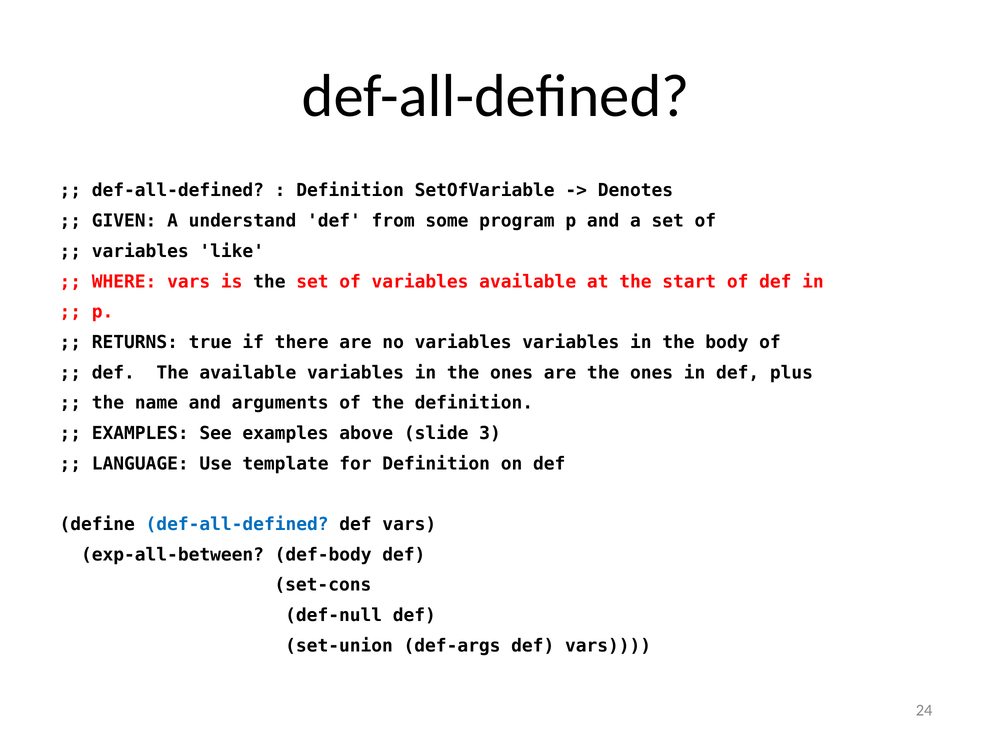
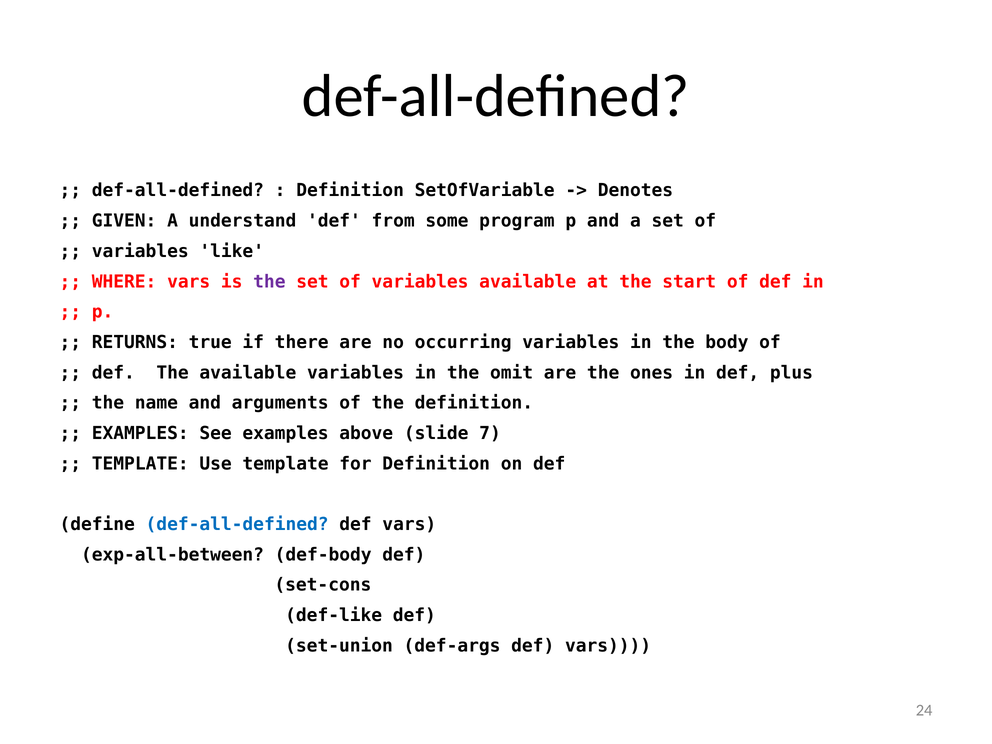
the at (269, 282) colour: black -> purple
no variables: variables -> occurring
in the ones: ones -> omit
3: 3 -> 7
LANGUAGE at (140, 464): LANGUAGE -> TEMPLATE
def-null: def-null -> def-like
